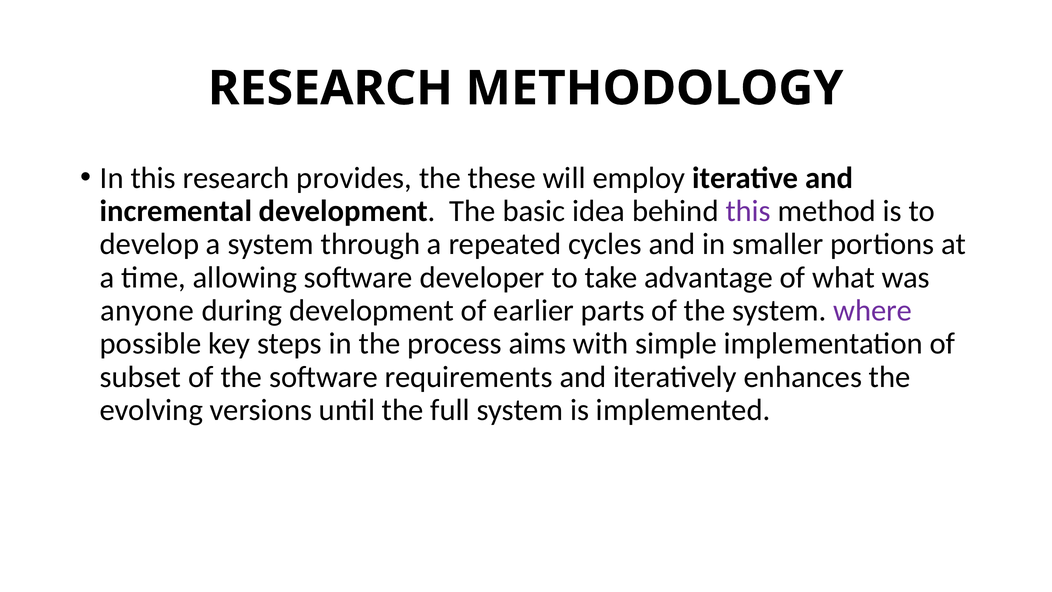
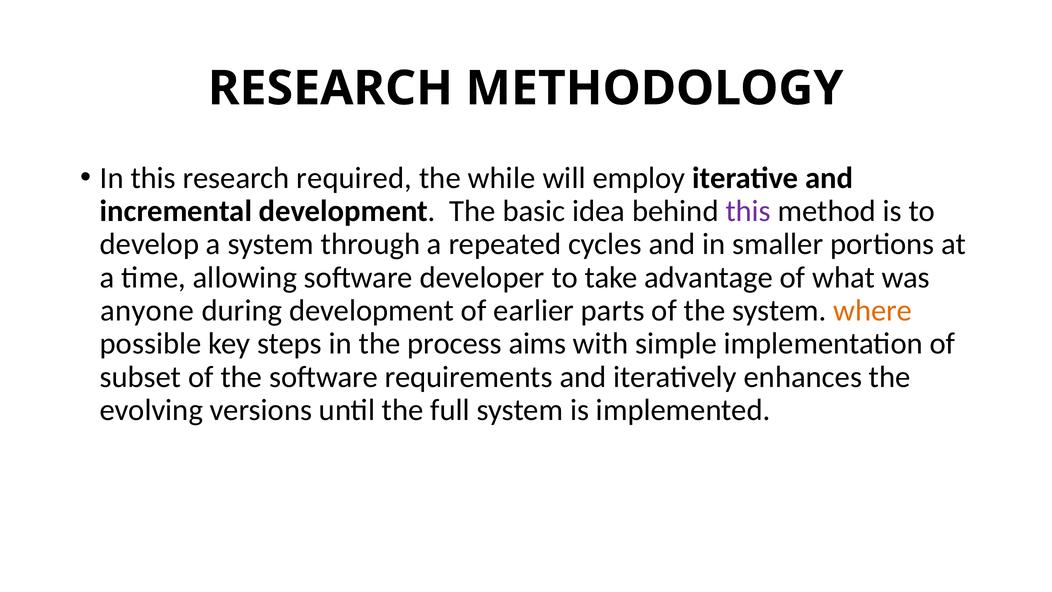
provides: provides -> required
these: these -> while
where colour: purple -> orange
